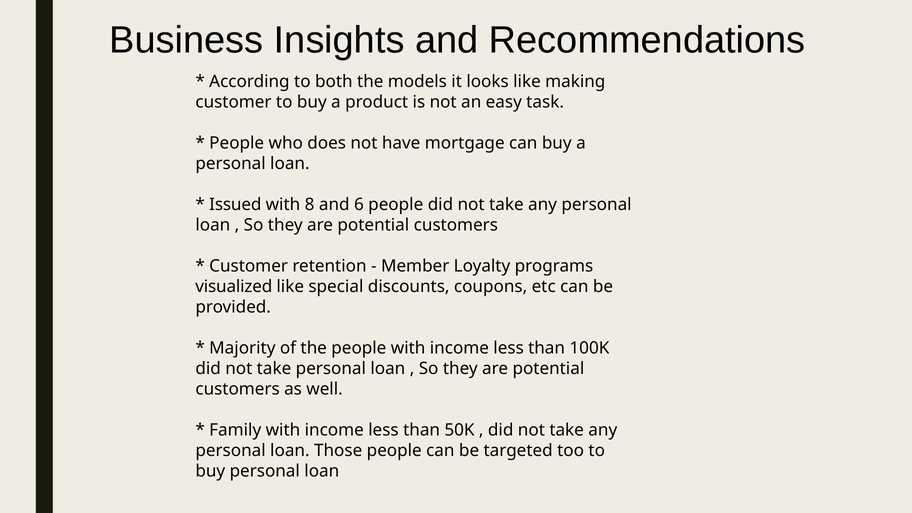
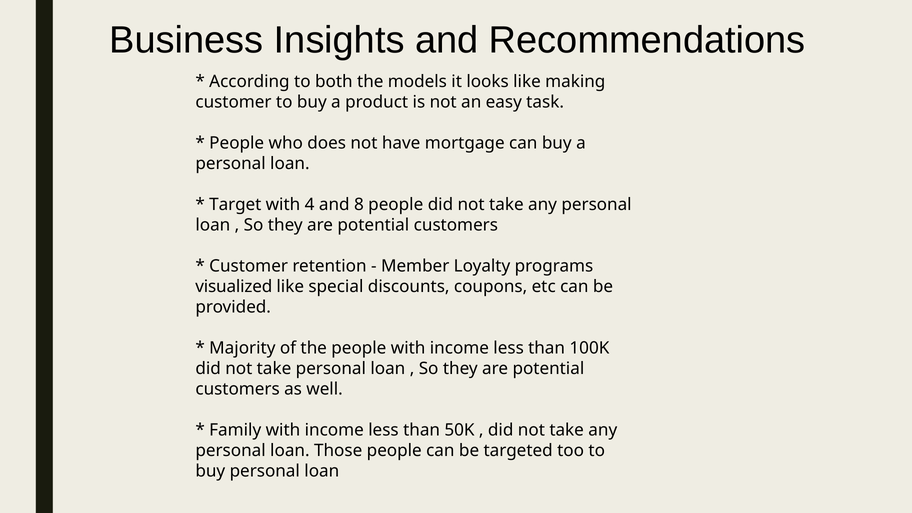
Issued: Issued -> Target
8: 8 -> 4
6: 6 -> 8
